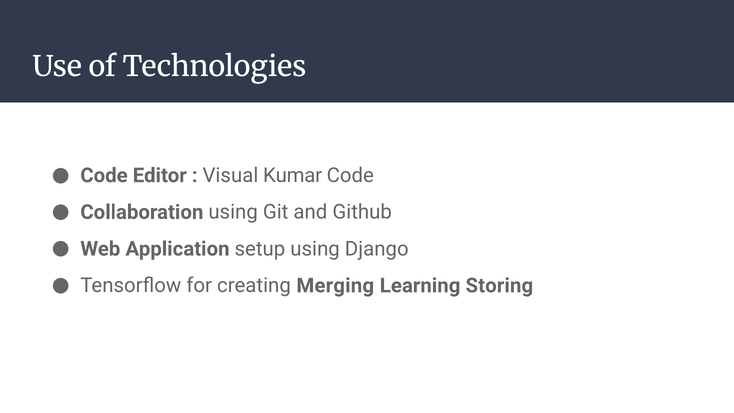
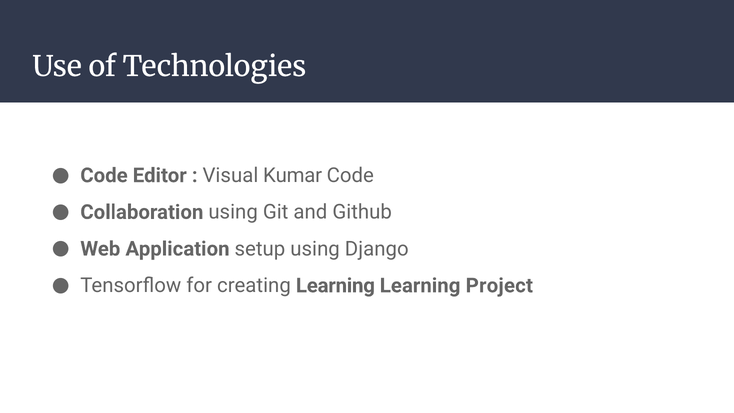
creating Merging: Merging -> Learning
Storing: Storing -> Project
